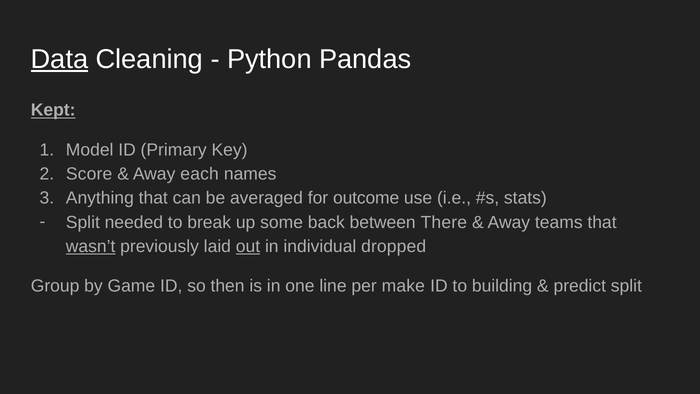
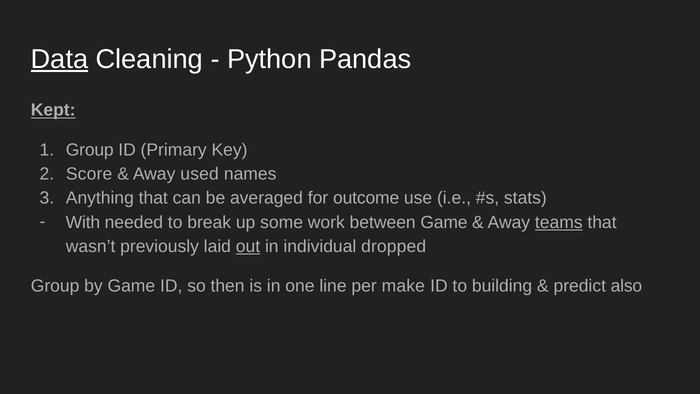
Model at (90, 150): Model -> Group
each: each -> used
Split at (83, 222): Split -> With
back: back -> work
between There: There -> Game
teams underline: none -> present
wasn’t underline: present -> none
predict split: split -> also
